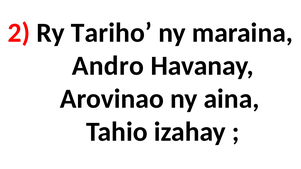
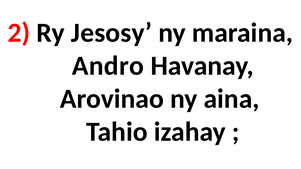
Tariho: Tariho -> Jesosy
